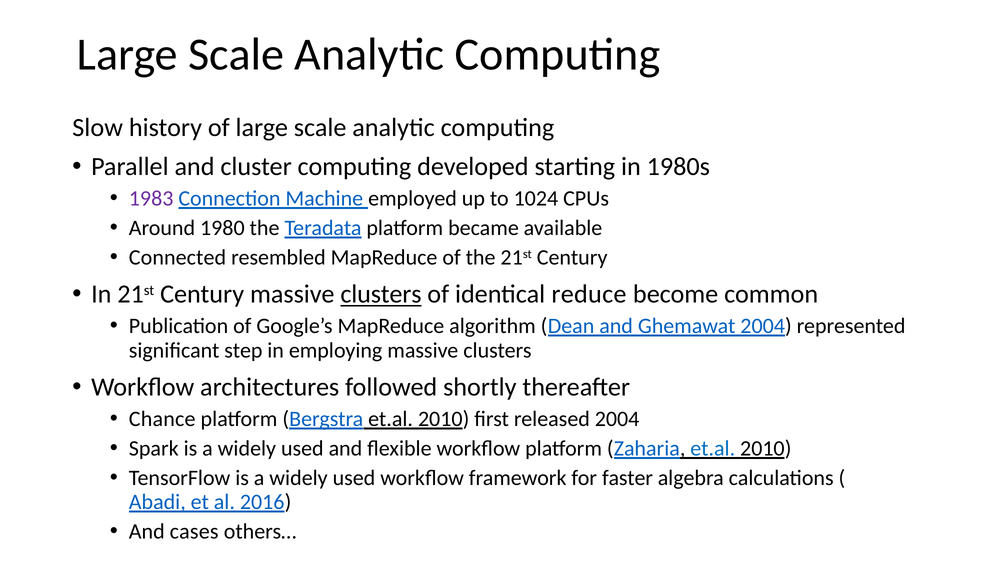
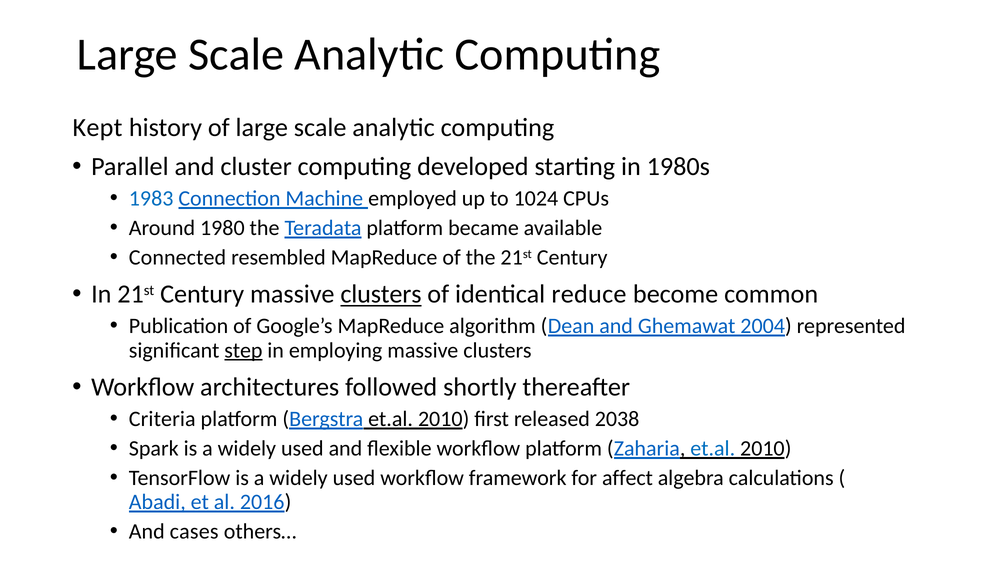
Slow: Slow -> Kept
1983 colour: purple -> blue
step underline: none -> present
Chance: Chance -> Criteria
released 2004: 2004 -> 2038
faster: faster -> affect
